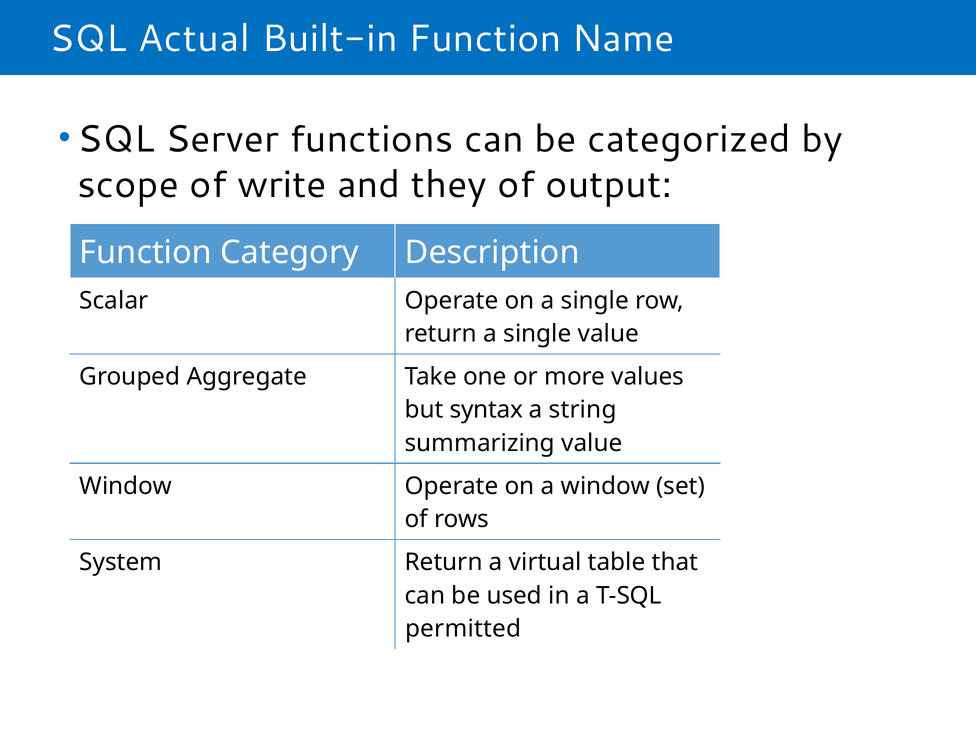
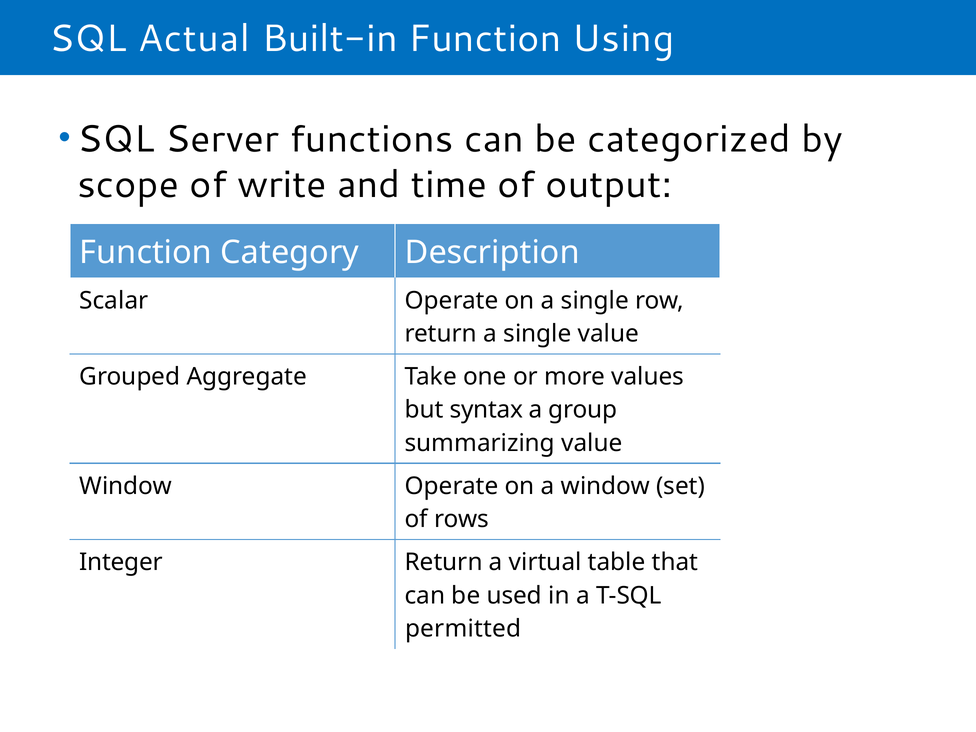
Name: Name -> Using
they: they -> time
string: string -> group
System: System -> Integer
